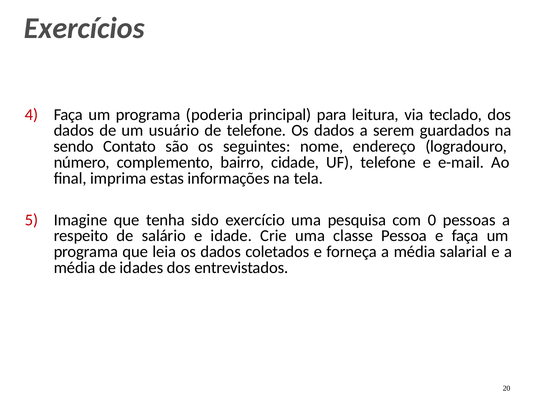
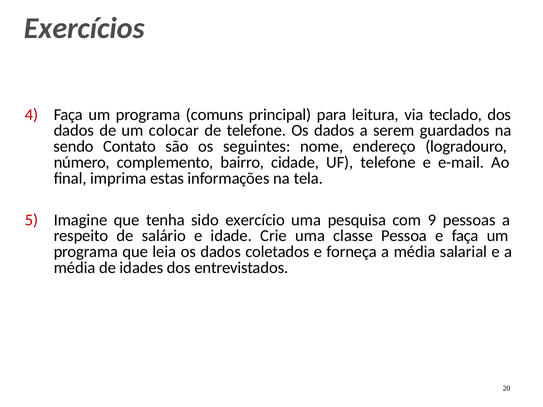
poderia: poderia -> comuns
usuário: usuário -> colocar
0: 0 -> 9
